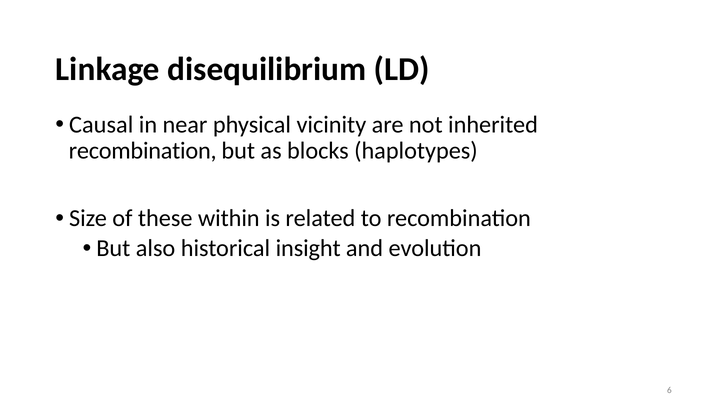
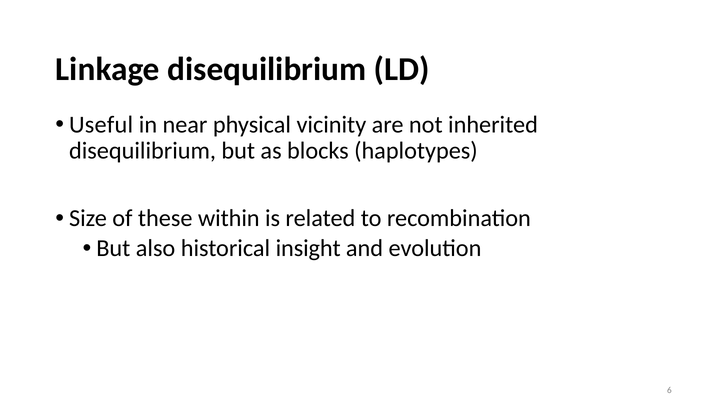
Causal: Causal -> Useful
recombination at (143, 151): recombination -> disequilibrium
